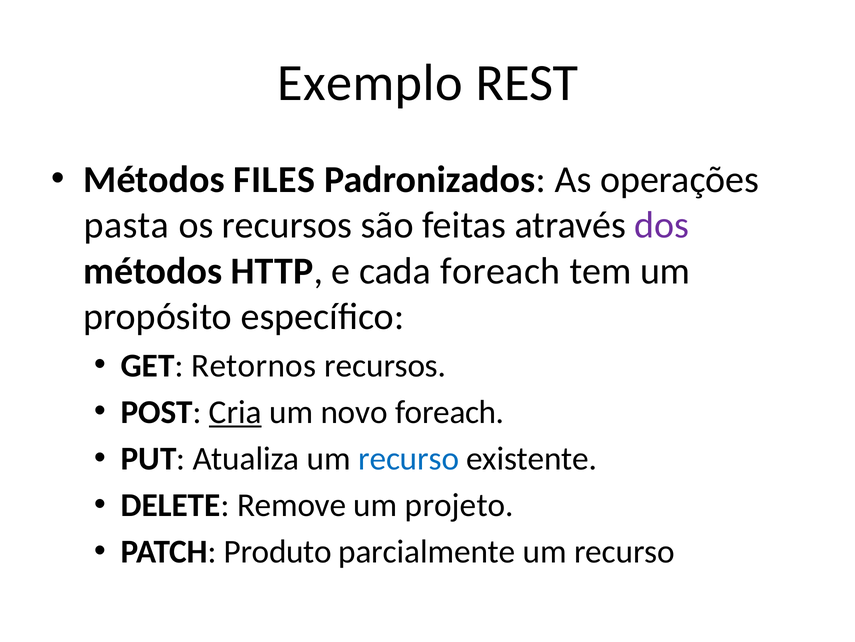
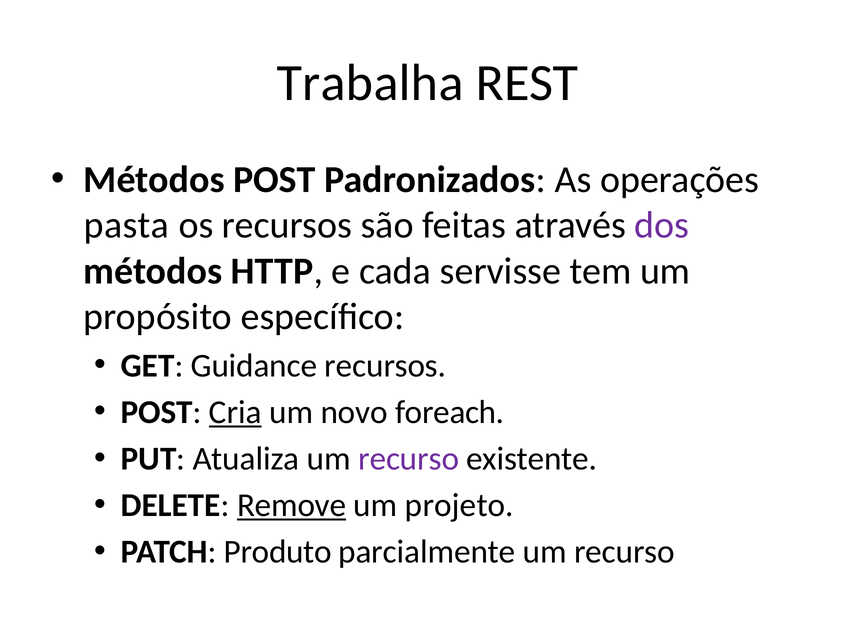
Exemplo: Exemplo -> Trabalha
Métodos FILES: FILES -> POST
cada foreach: foreach -> servisse
Retornos: Retornos -> Guidance
recurso at (409, 458) colour: blue -> purple
Remove underline: none -> present
